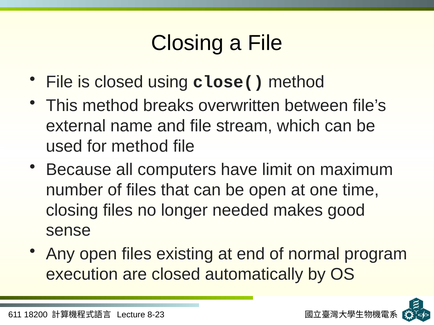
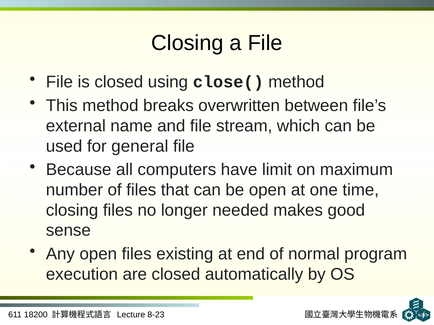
for method: method -> general
